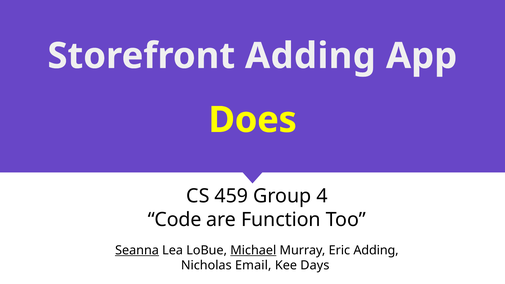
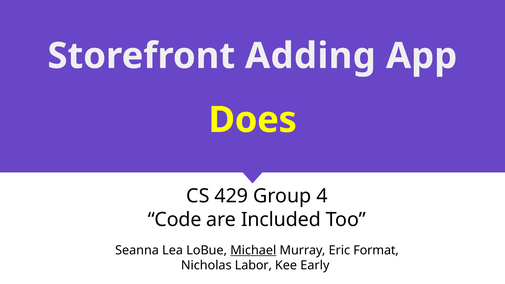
459: 459 -> 429
Function: Function -> Included
Seanna underline: present -> none
Eric Adding: Adding -> Format
Email: Email -> Labor
Days: Days -> Early
